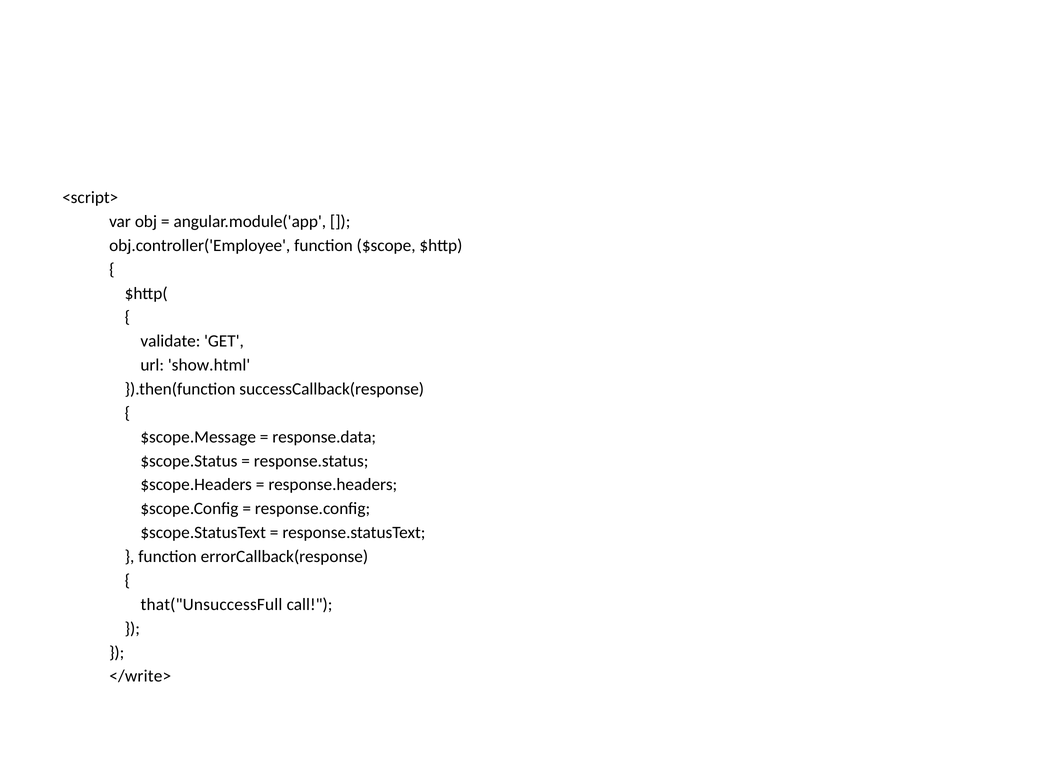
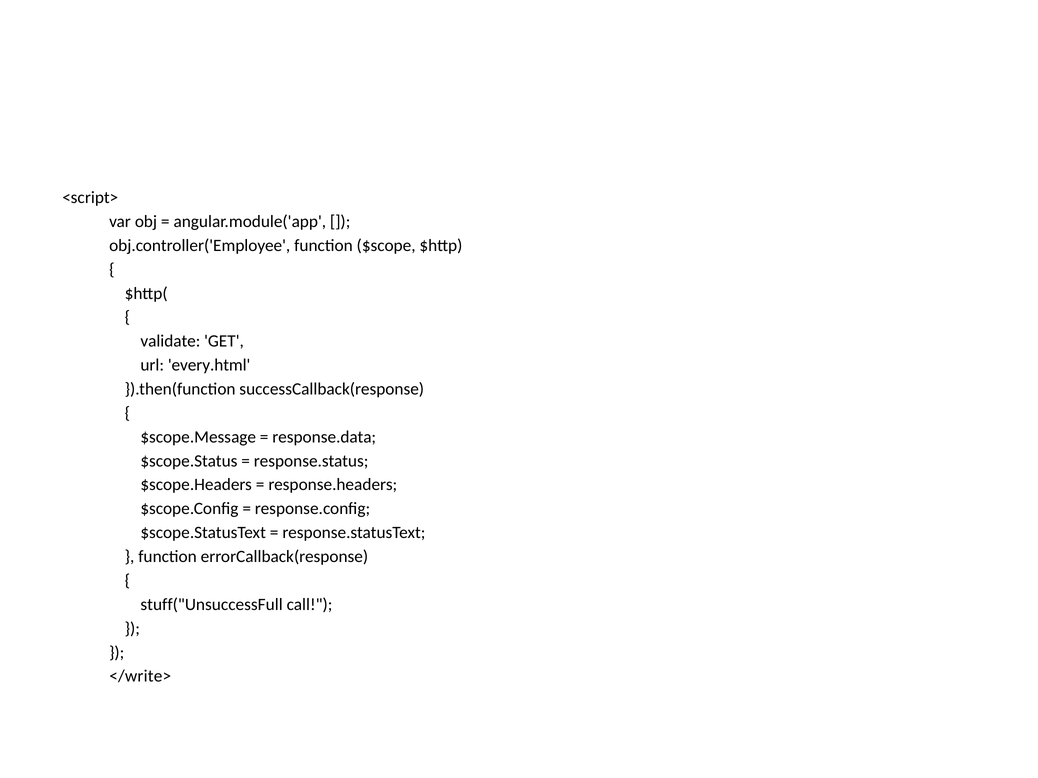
show.html: show.html -> every.html
that("UnsuccessFull: that("UnsuccessFull -> stuff("UnsuccessFull
